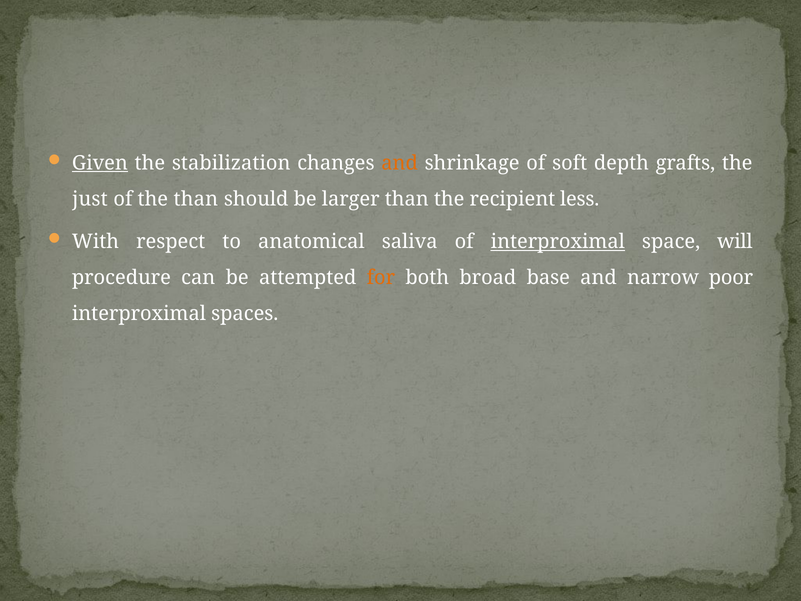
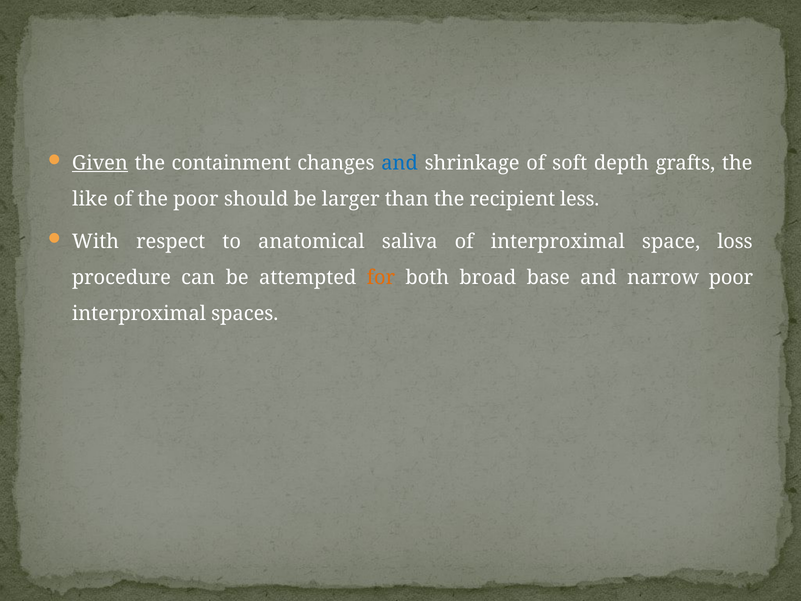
stabilization: stabilization -> containment
and at (400, 163) colour: orange -> blue
just: just -> like
the than: than -> poor
interproximal at (558, 242) underline: present -> none
will: will -> loss
